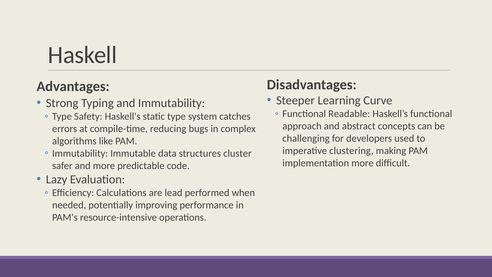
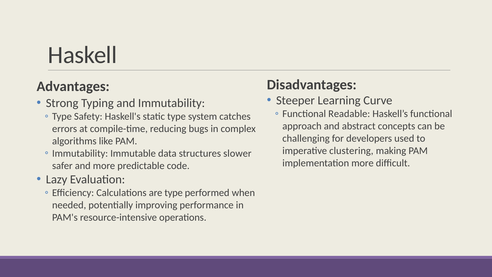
cluster: cluster -> slower
are lead: lead -> type
